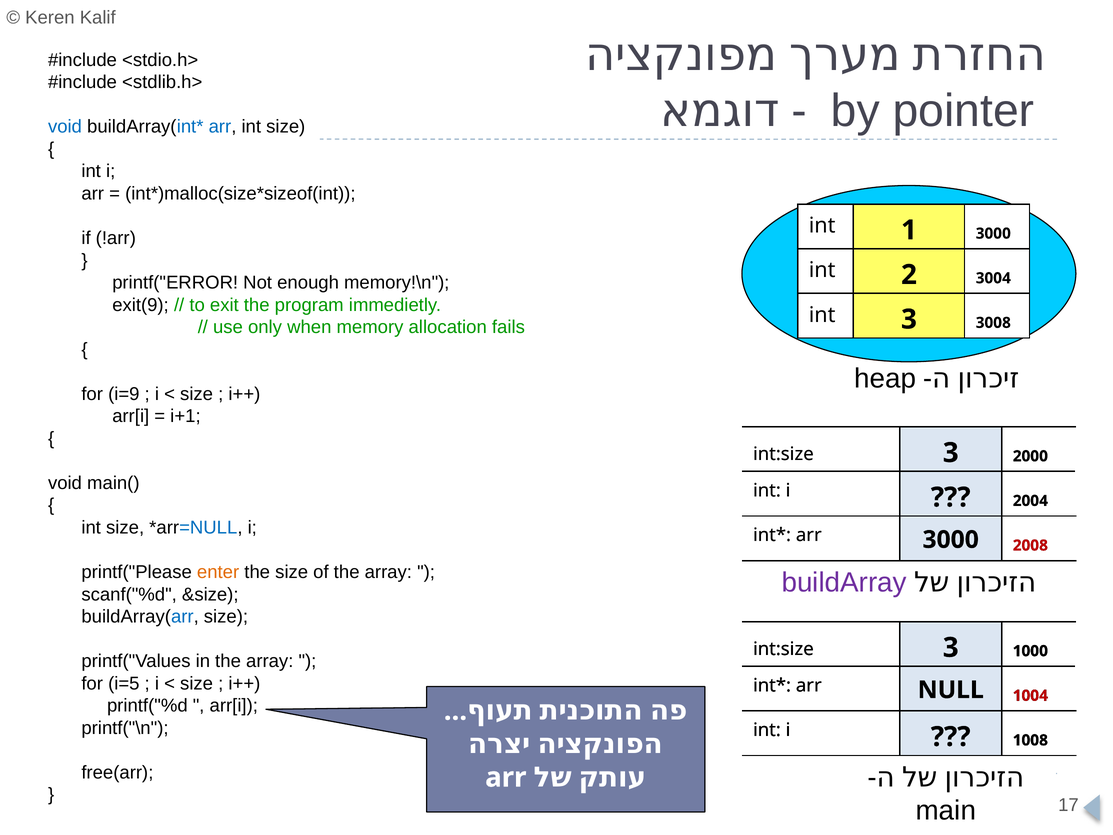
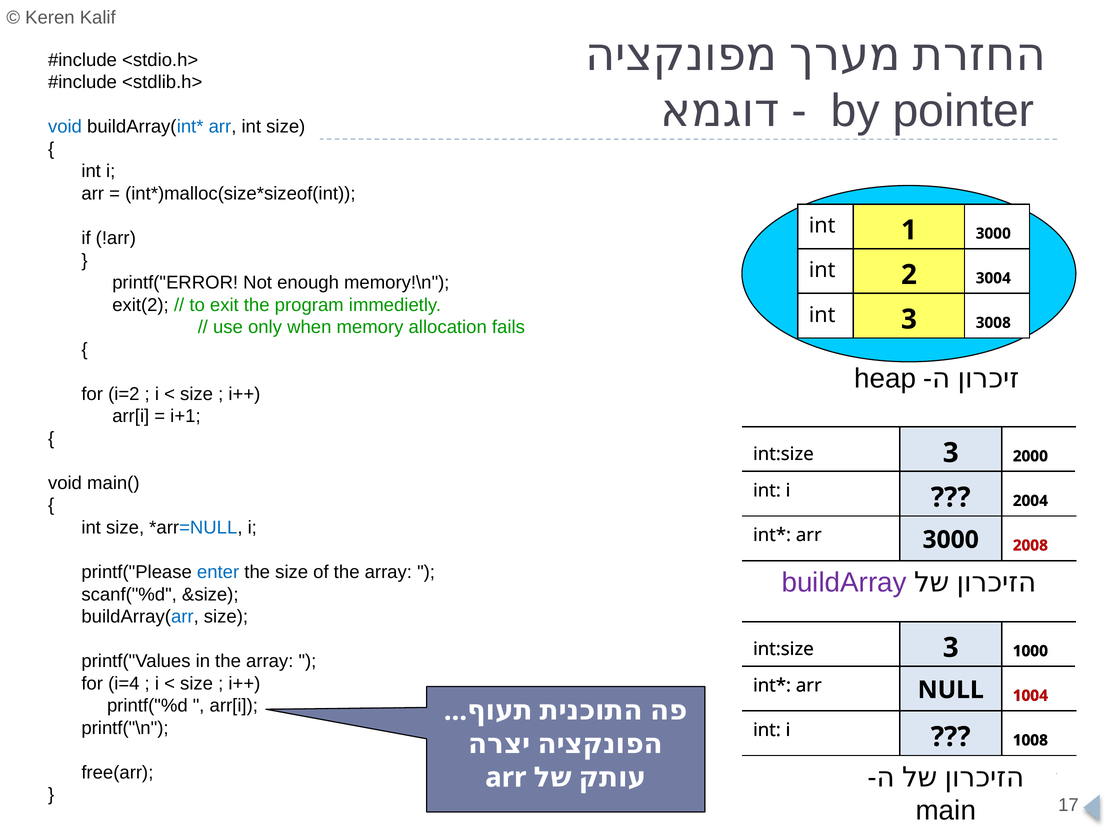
exit(9: exit(9 -> exit(2
i=9: i=9 -> i=2
enter colour: orange -> blue
i=5: i=5 -> i=4
